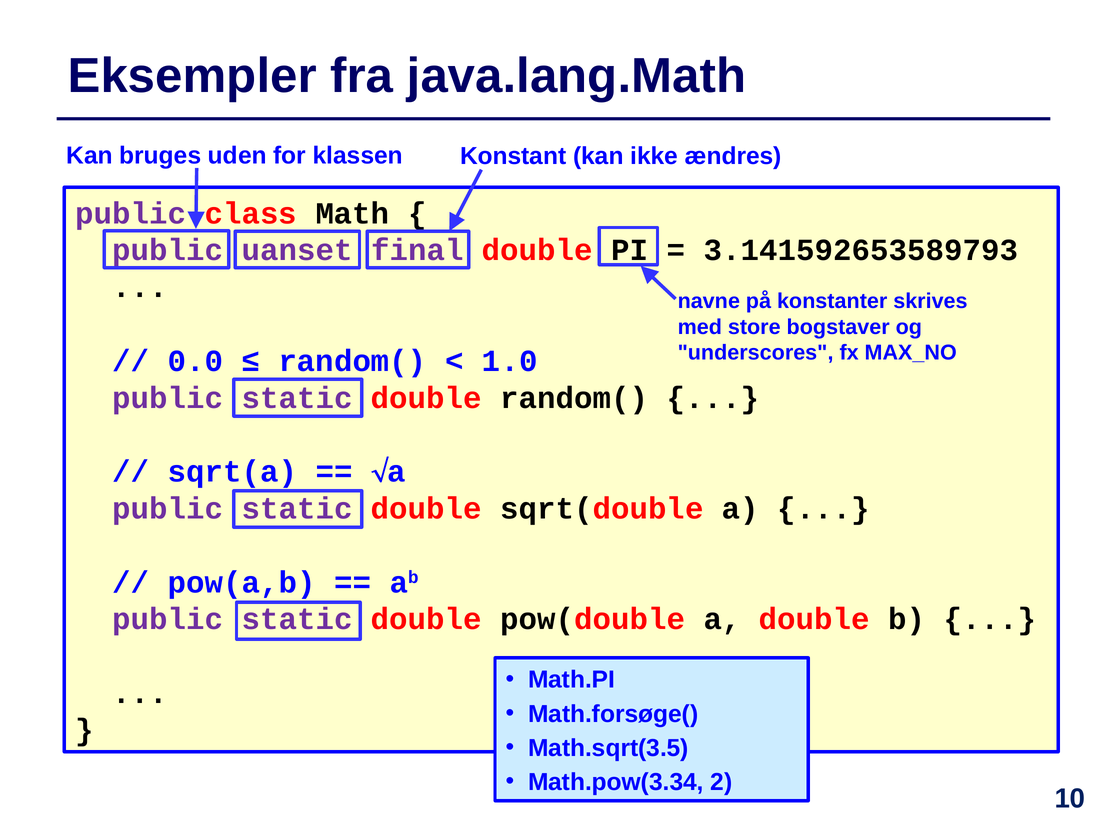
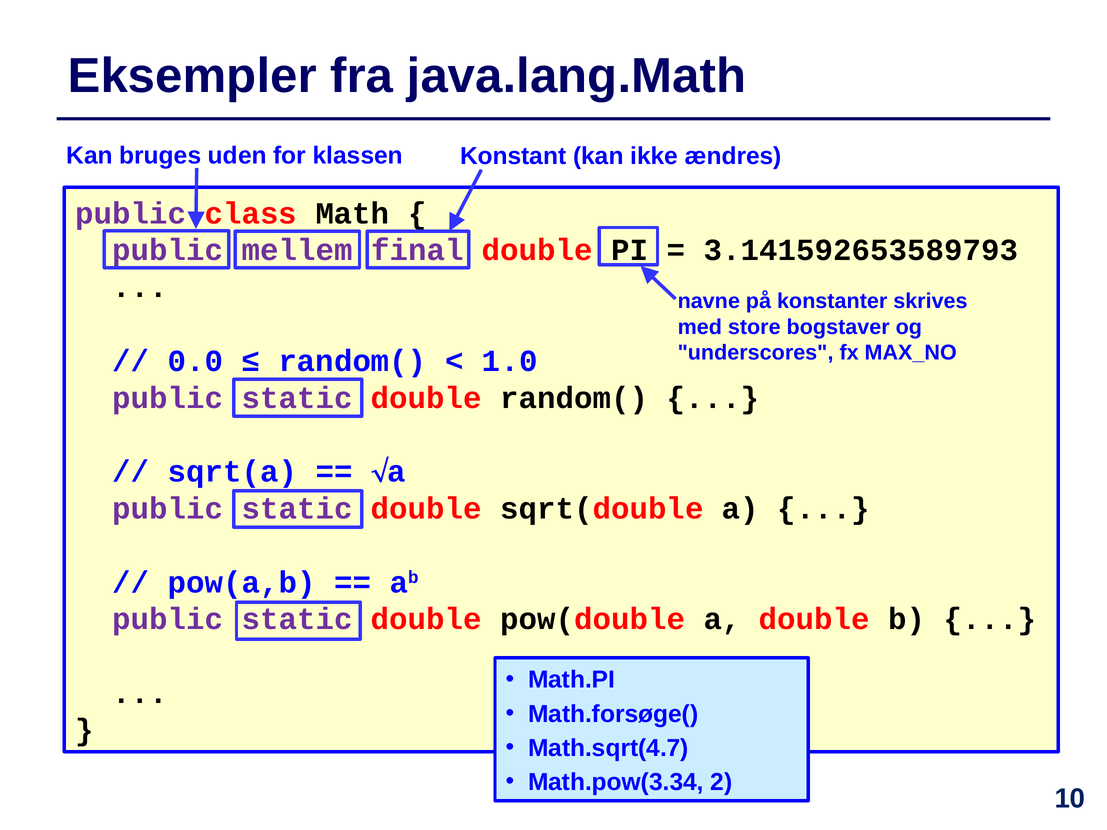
uanset: uanset -> mellem
Math.sqrt(3.5: Math.sqrt(3.5 -> Math.sqrt(4.7
